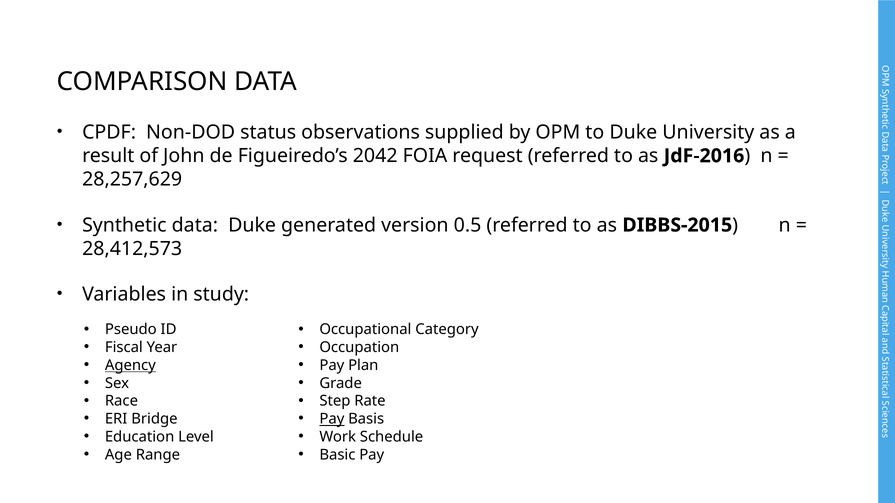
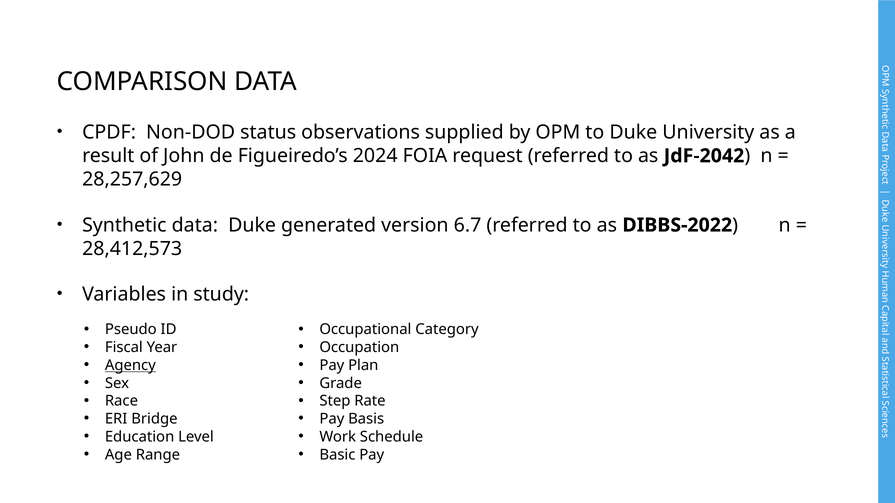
2042: 2042 -> 2024
JdF-2016: JdF-2016 -> JdF-2042
0.5: 0.5 -> 6.7
DIBBS-2015: DIBBS-2015 -> DIBBS-2022
Pay at (332, 419) underline: present -> none
